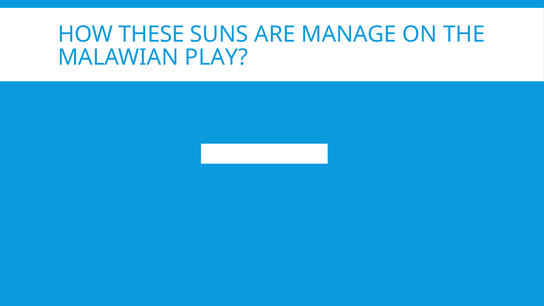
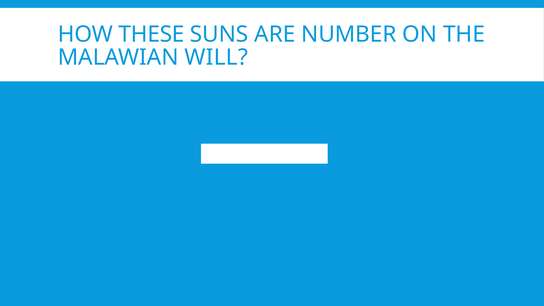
MANAGE: MANAGE -> NUMBER
PLAY: PLAY -> WILL
